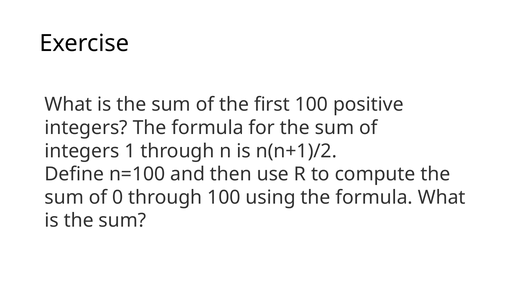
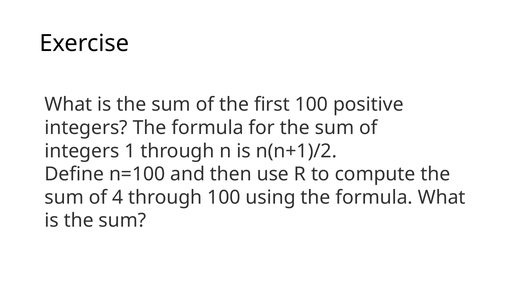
0: 0 -> 4
